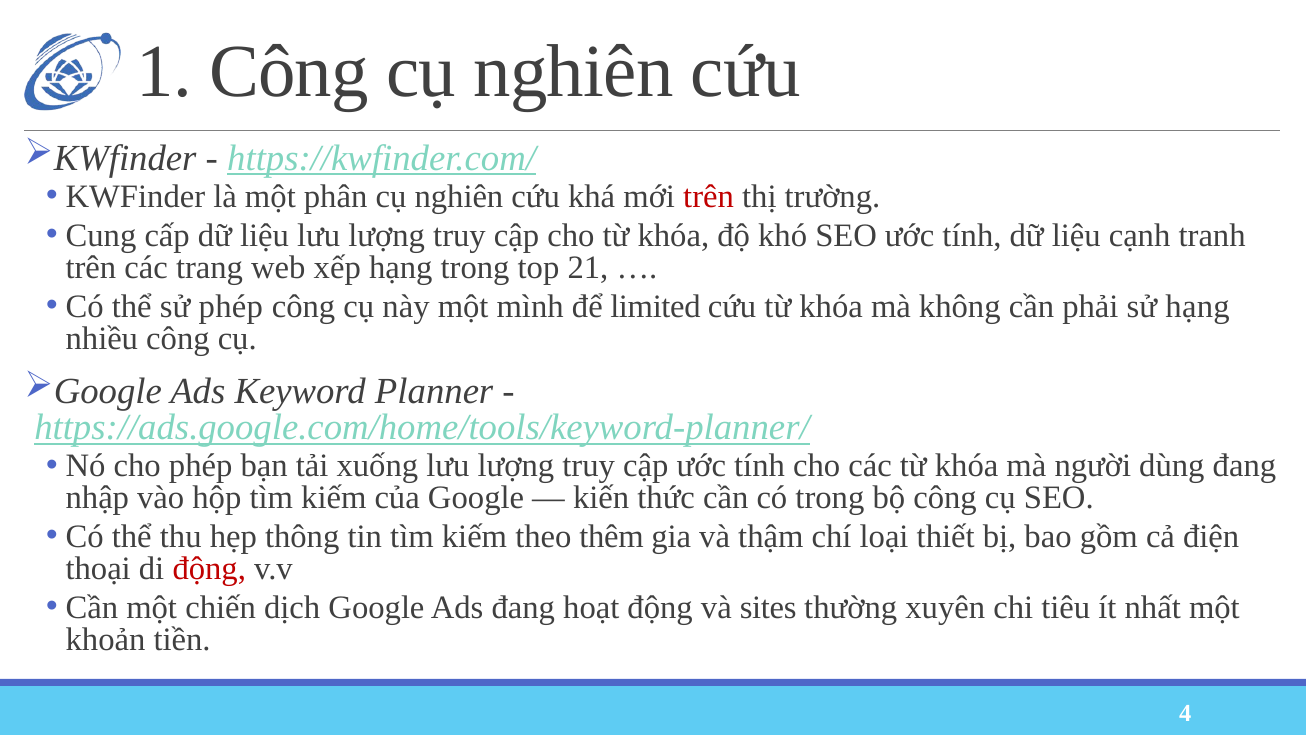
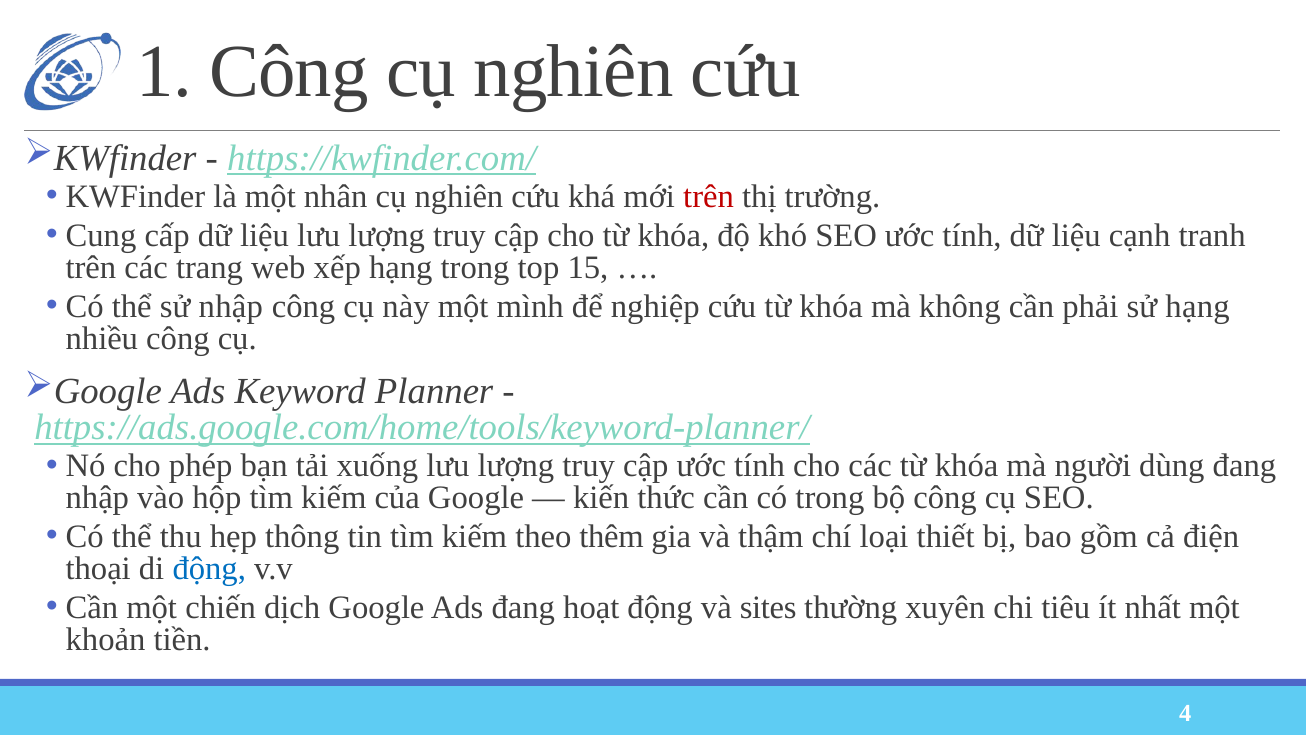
phân: phân -> nhân
21: 21 -> 15
sử phép: phép -> nhập
limited: limited -> nghiệp
động at (209, 568) colour: red -> blue
